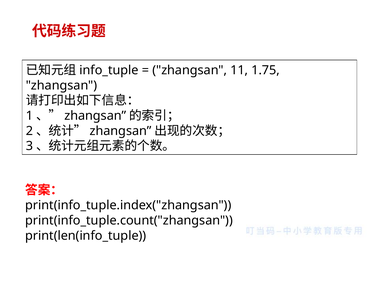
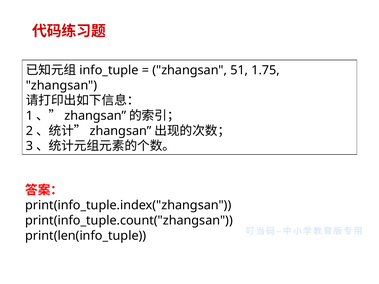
11: 11 -> 51
